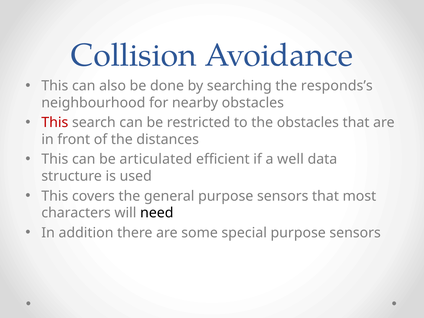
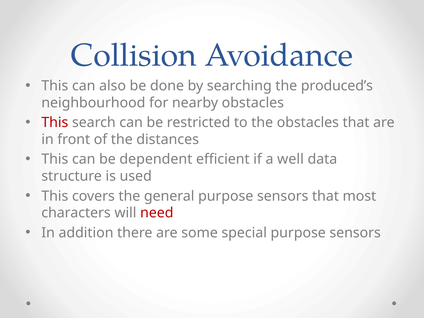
responds’s: responds’s -> produced’s
articulated: articulated -> dependent
need colour: black -> red
